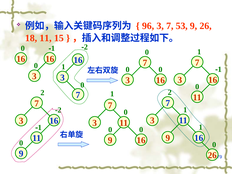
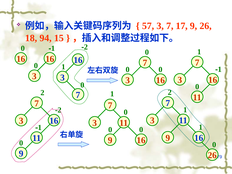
96: 96 -> 57
53: 53 -> 17
18 11: 11 -> 94
